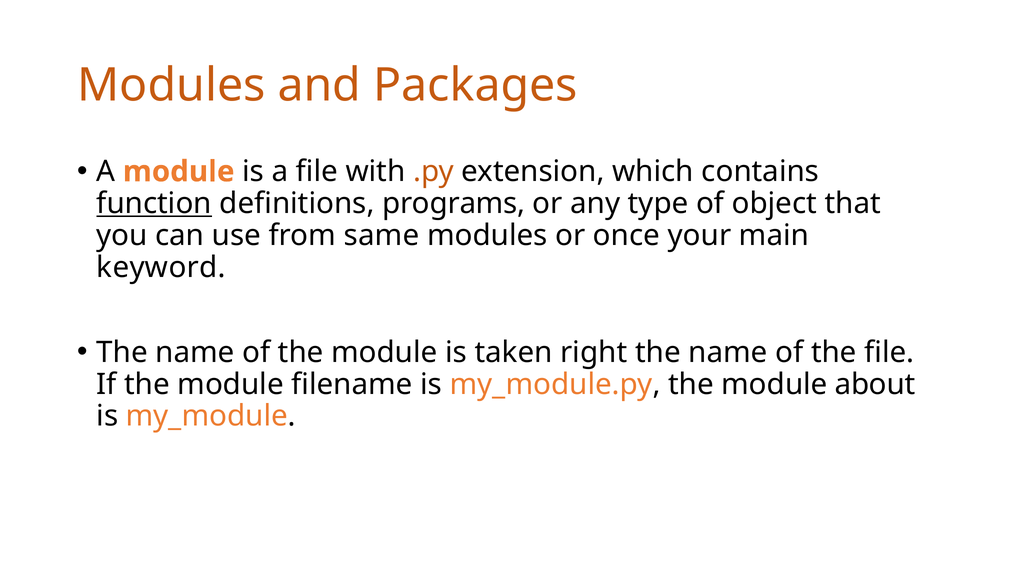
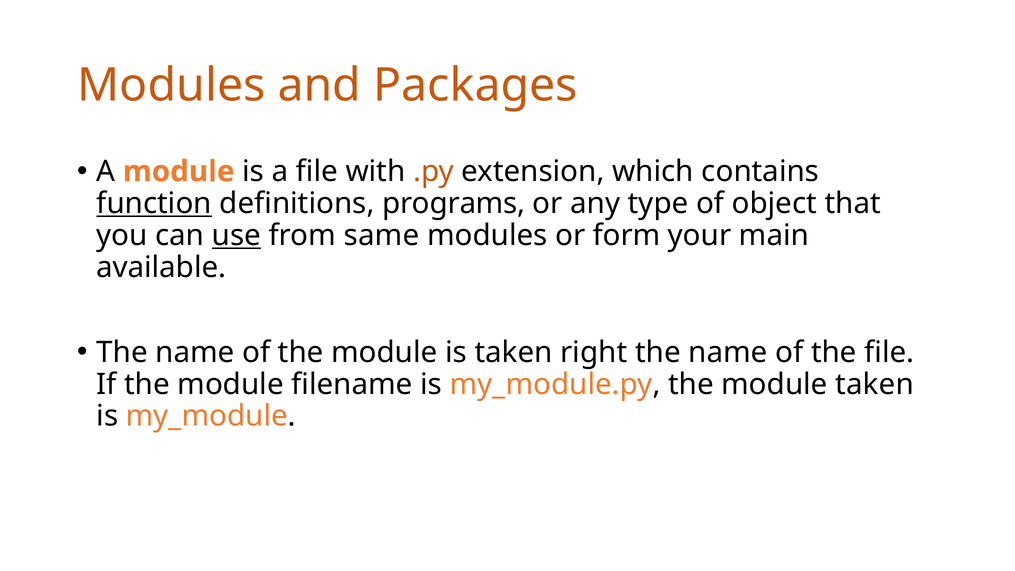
use underline: none -> present
once: once -> form
keyword: keyword -> available
module about: about -> taken
